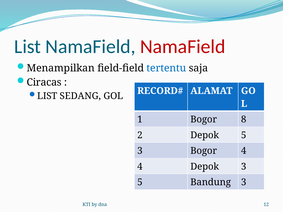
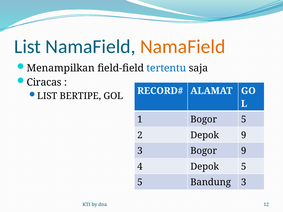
NamaField at (183, 47) colour: red -> orange
SEDANG: SEDANG -> BERTIPE
Bogor 8: 8 -> 5
Depok 5: 5 -> 9
Bogor 4: 4 -> 9
Depok 3: 3 -> 5
